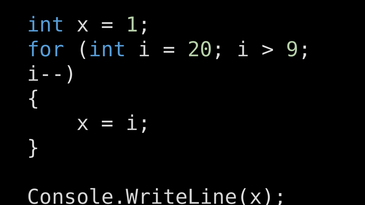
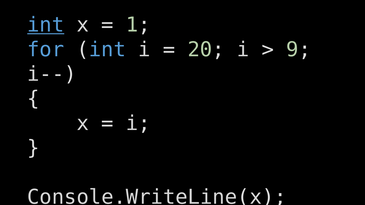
int at (46, 25) underline: none -> present
